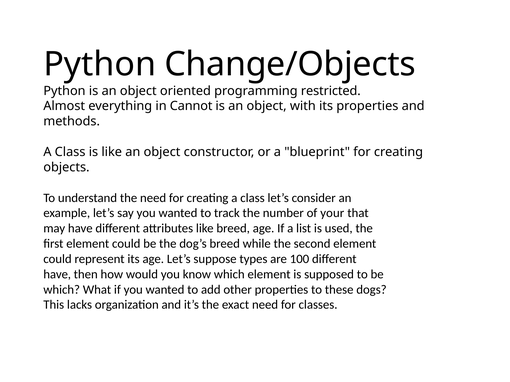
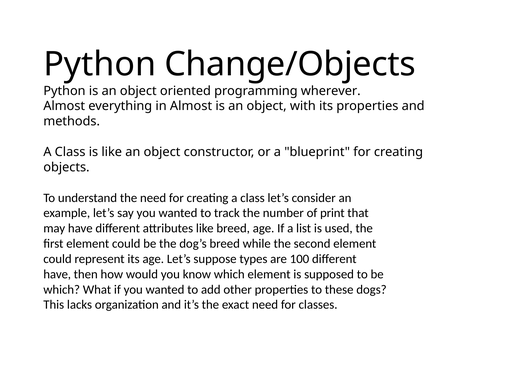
restricted: restricted -> wherever
in Cannot: Cannot -> Almost
your: your -> print
